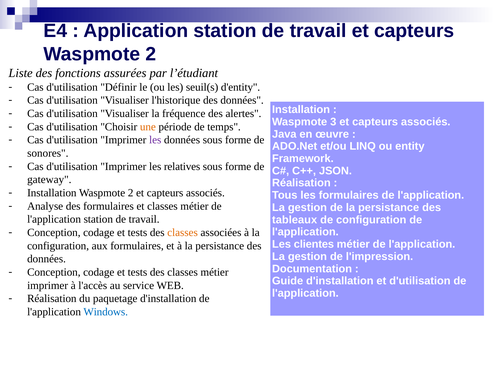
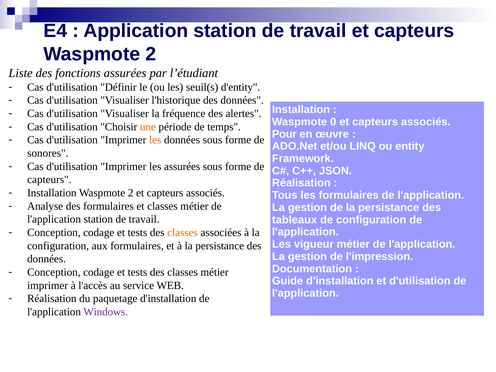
3: 3 -> 0
Java: Java -> Pour
les at (155, 140) colour: purple -> orange
les relatives: relatives -> assurées
gateway at (49, 180): gateway -> capteurs
clientes: clientes -> vigueur
Windows colour: blue -> purple
